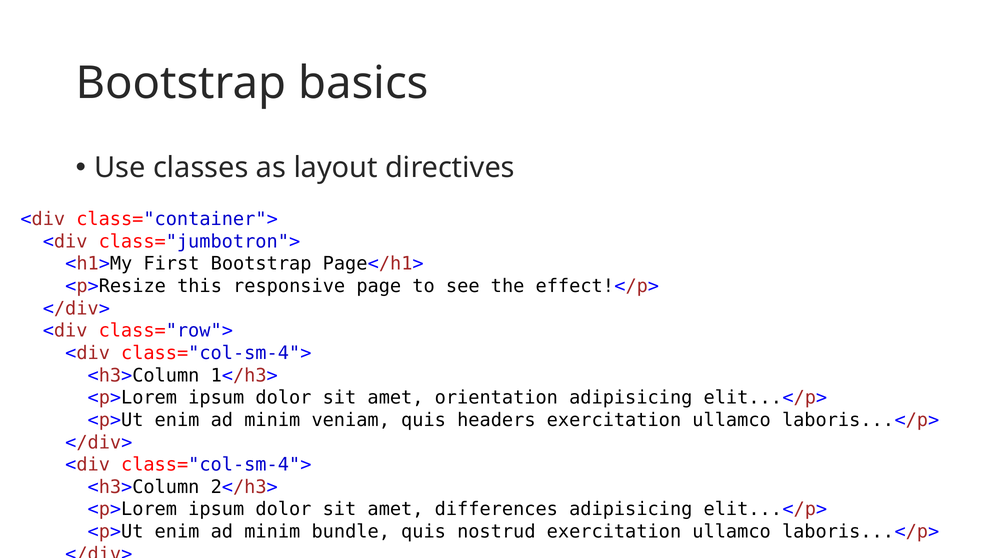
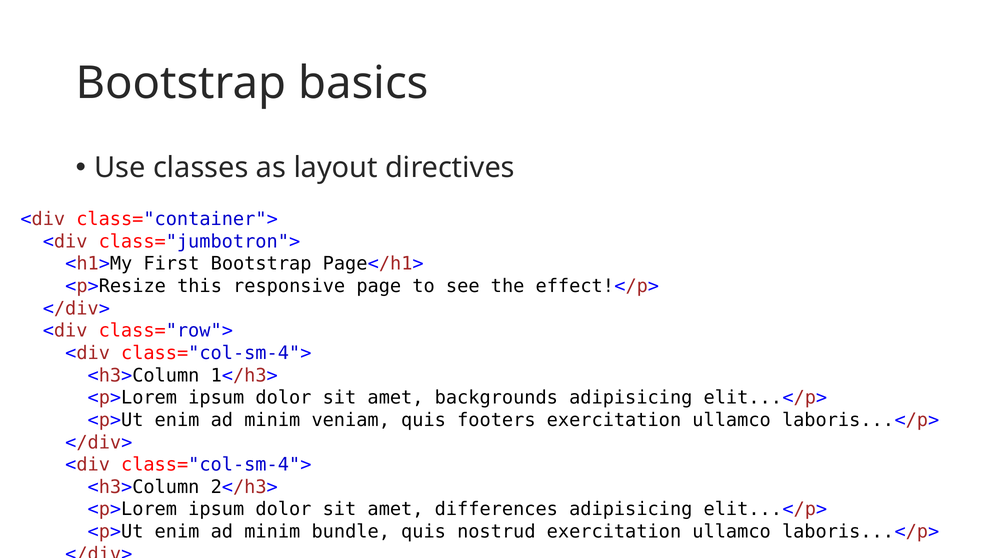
orientation: orientation -> backgrounds
headers: headers -> footers
